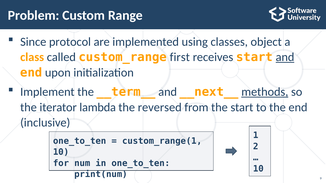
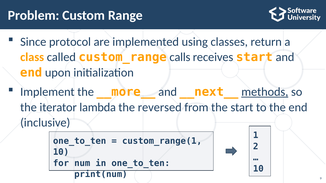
object: object -> return
first: first -> calls
and at (285, 57) underline: present -> none
__term__: __term__ -> __more__
